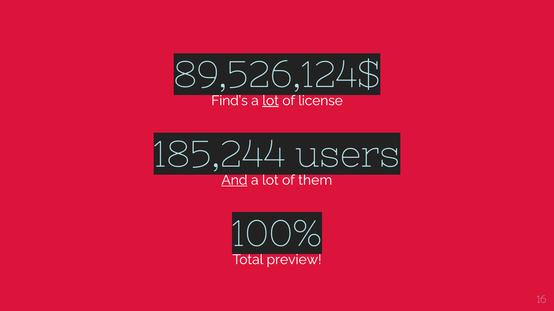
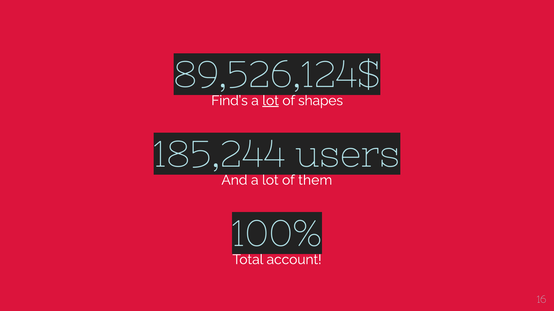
license: license -> shapes
And underline: present -> none
preview: preview -> account
